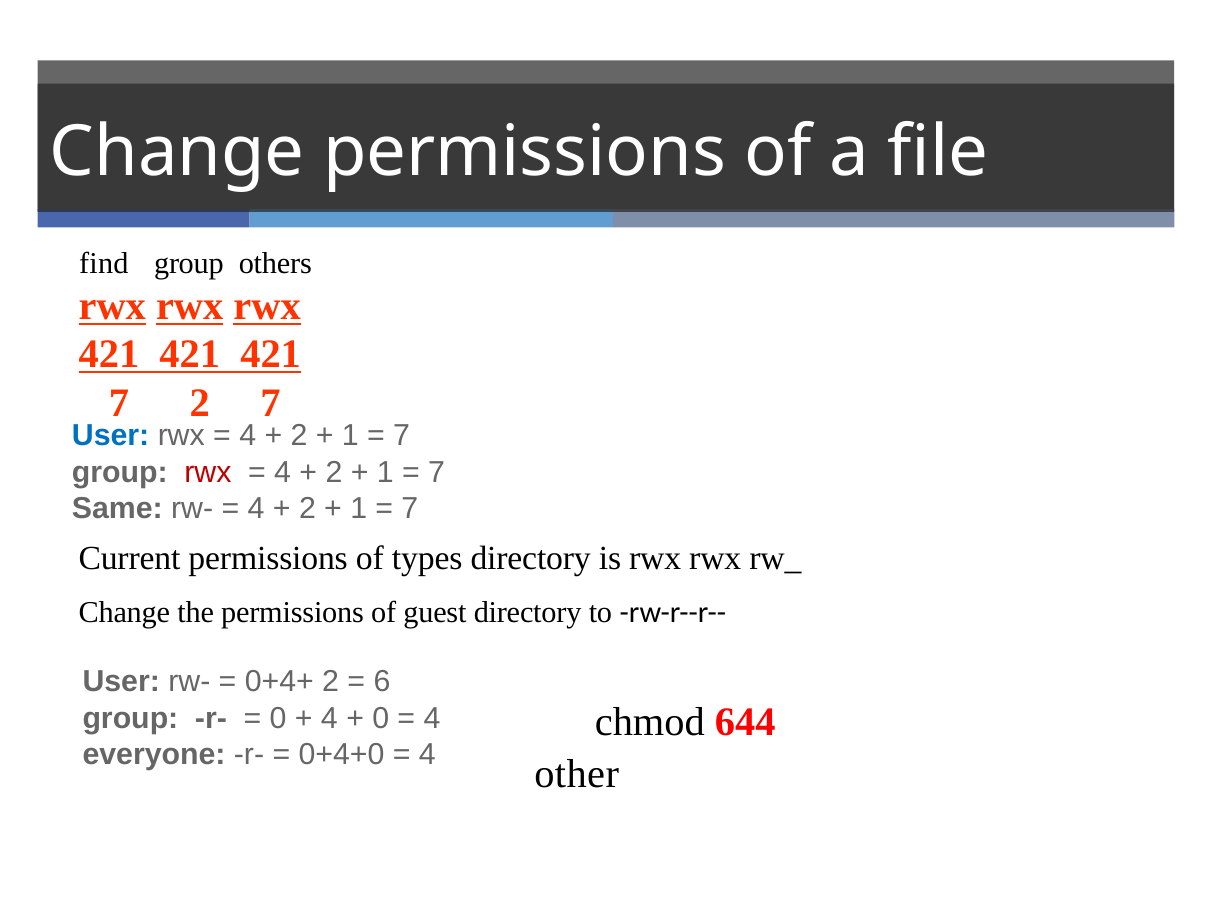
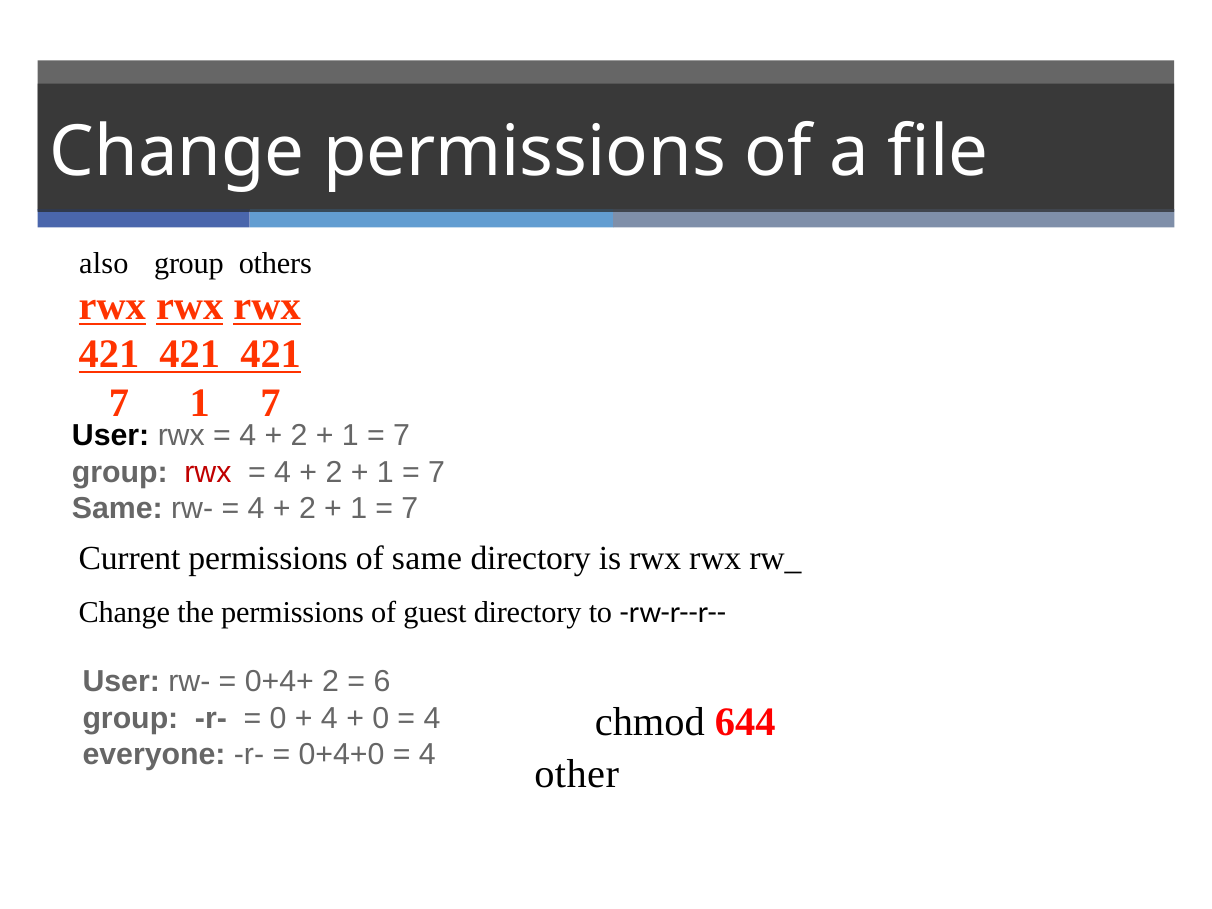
find: find -> also
7 2: 2 -> 1
User at (111, 436) colour: blue -> black
of types: types -> same
